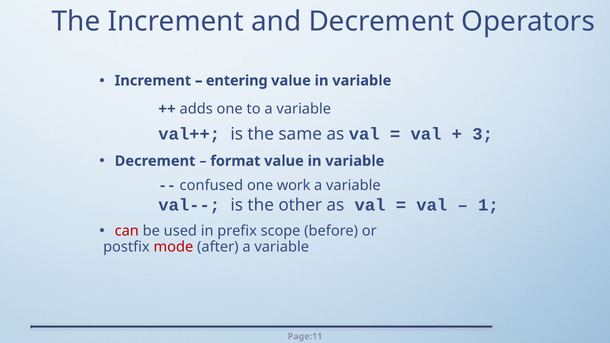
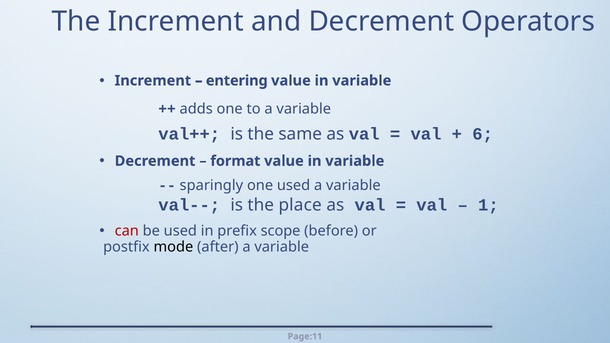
3: 3 -> 6
confused: confused -> sparingly
one work: work -> used
other: other -> place
mode colour: red -> black
